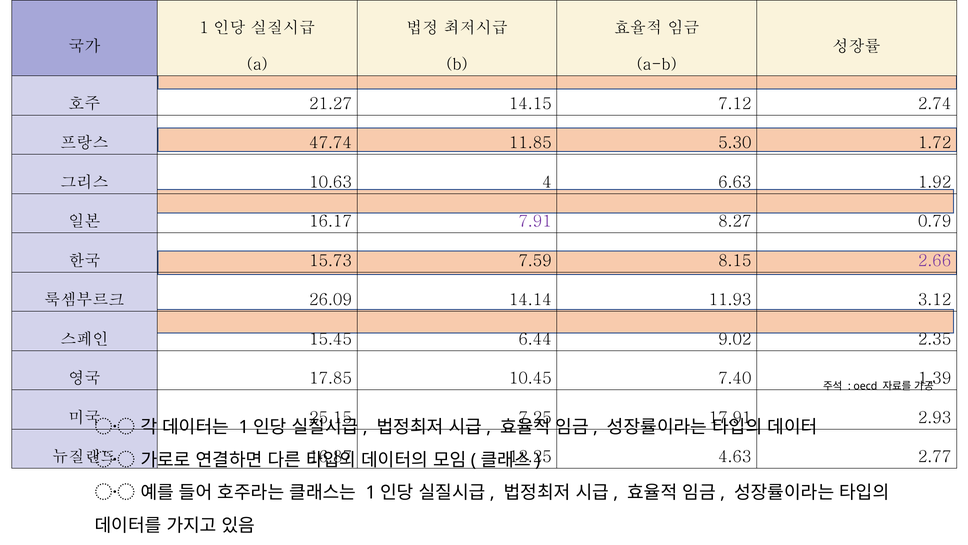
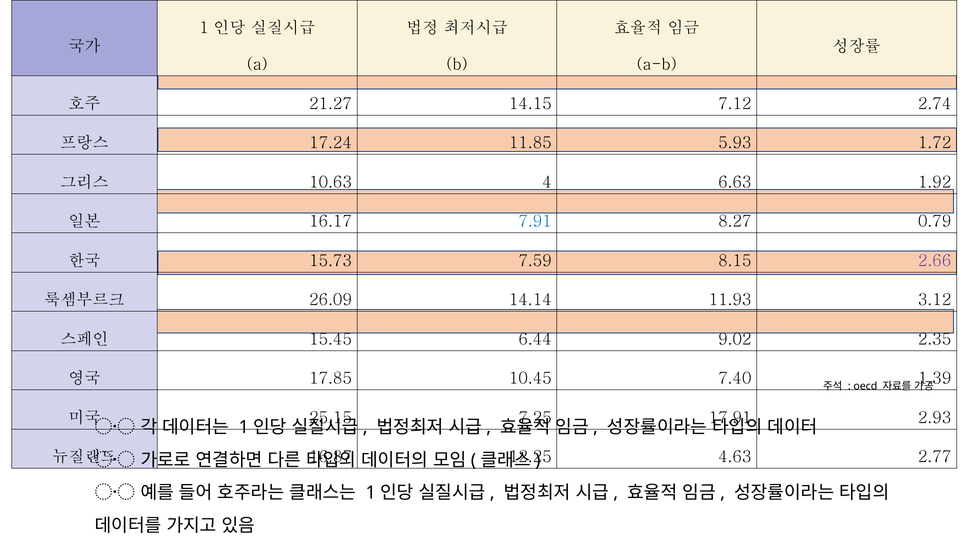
47.74: 47.74 -> 17.24
5.30: 5.30 -> 5.93
7.91 colour: purple -> blue
